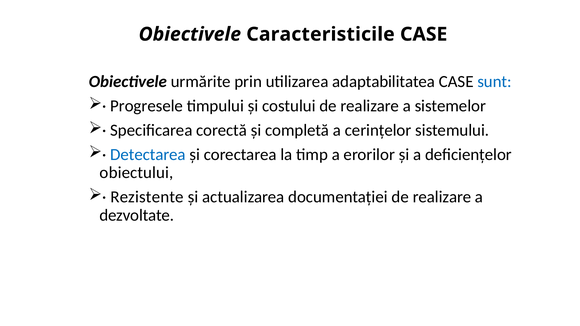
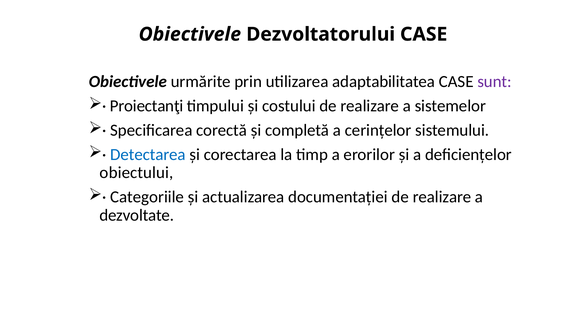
Caracteristicile: Caracteristicile -> Dezvoltatorului
sunt colour: blue -> purple
Progresele: Progresele -> Proiectanţi
Rezistente: Rezistente -> Categoriile
